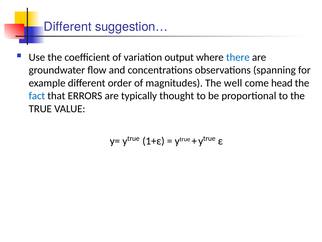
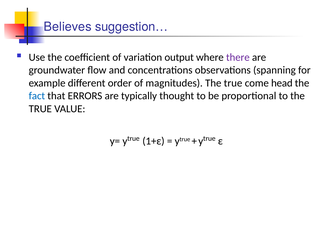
Different at (68, 27): Different -> Believes
there colour: blue -> purple
magnitudes The well: well -> true
